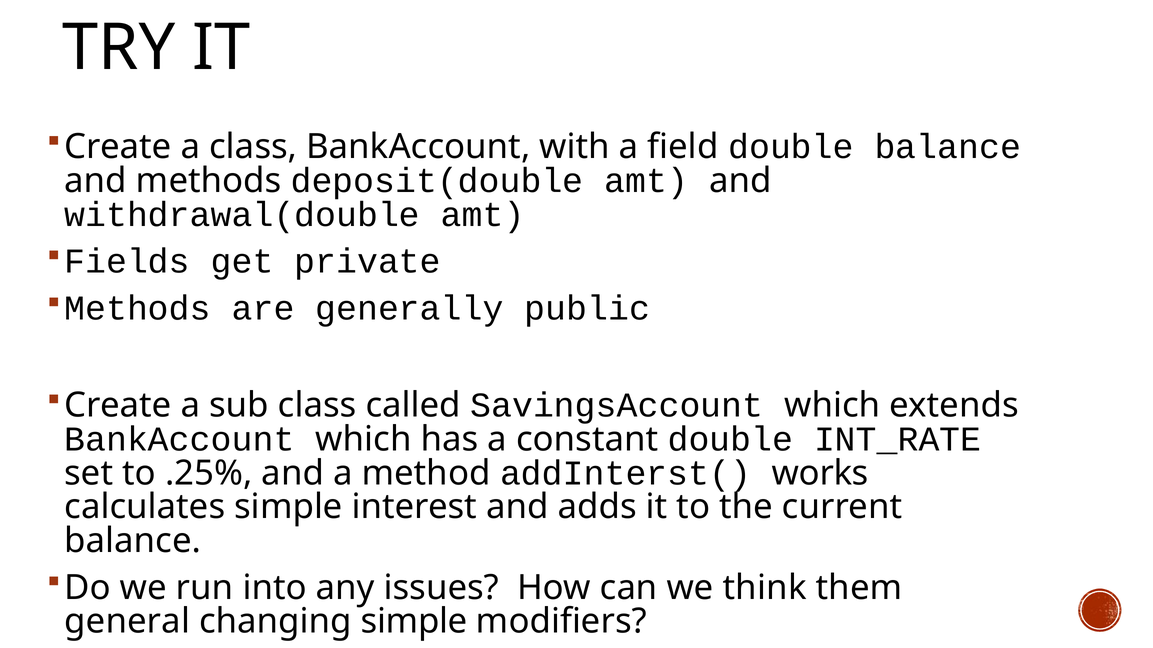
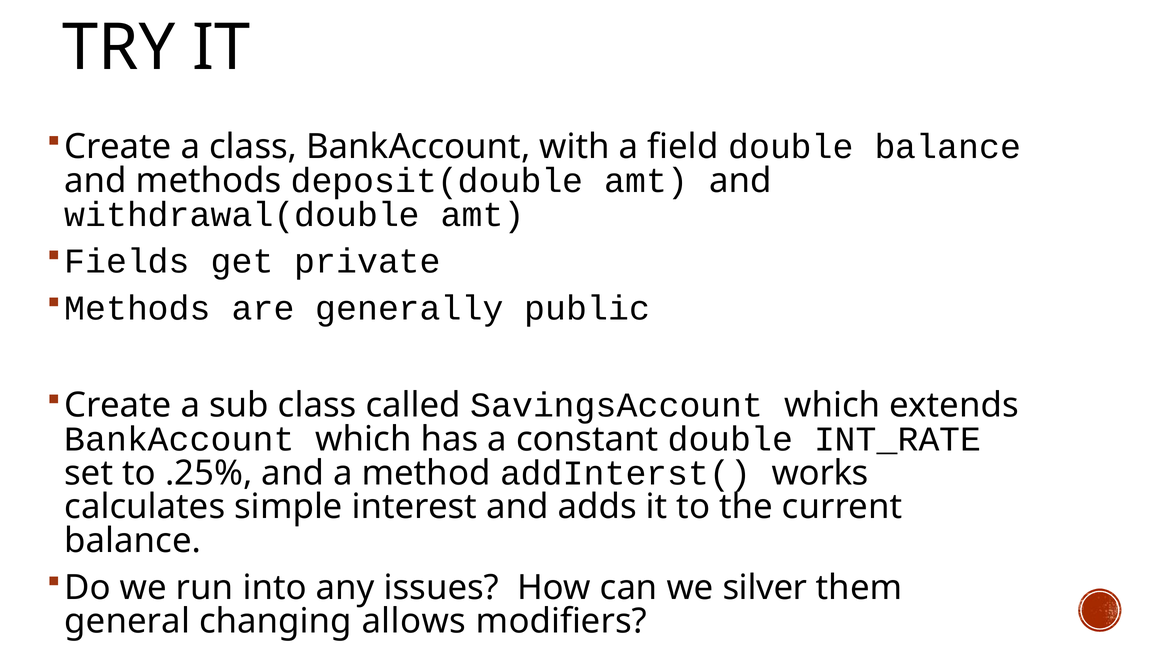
think: think -> silver
changing simple: simple -> allows
